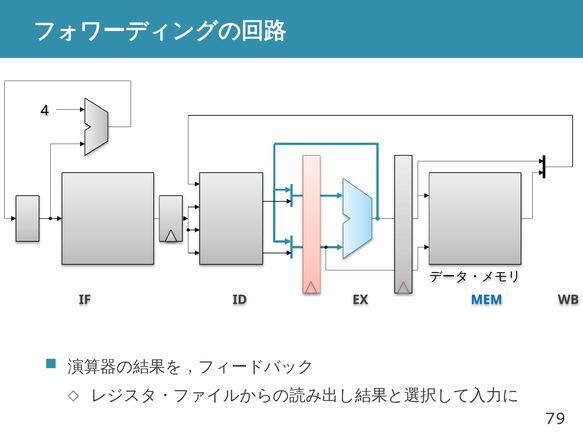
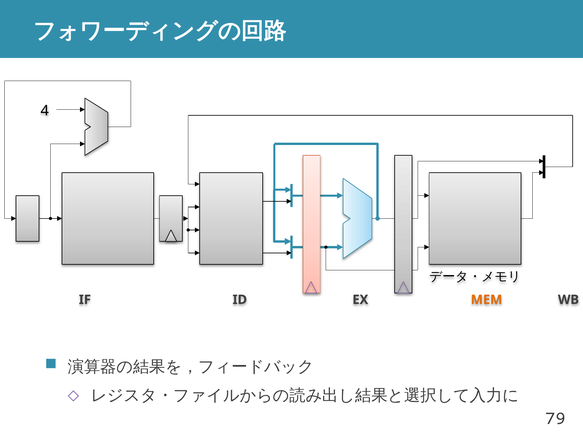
MEM colour: blue -> orange
